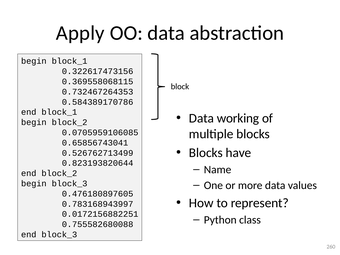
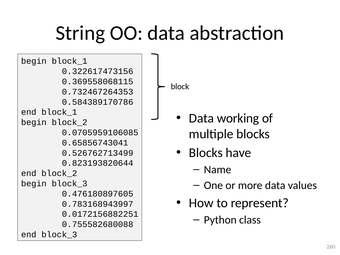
Apply: Apply -> String
